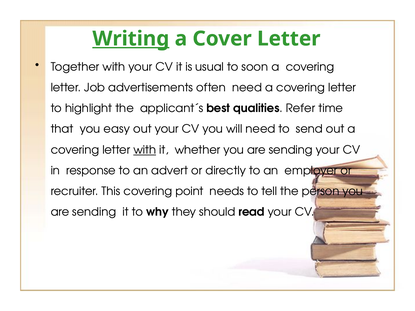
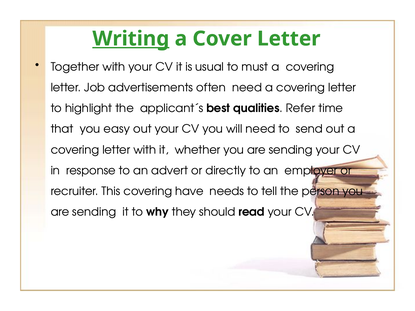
soon: soon -> must
with at (145, 150) underline: present -> none
point: point -> have
